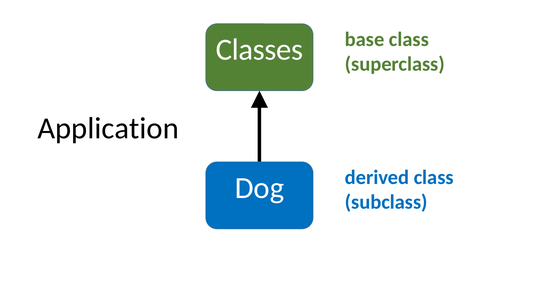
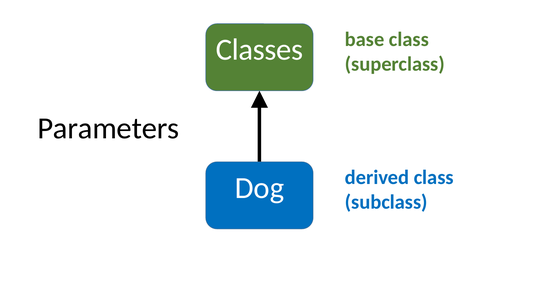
Application: Application -> Parameters
